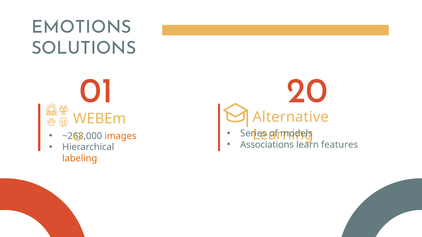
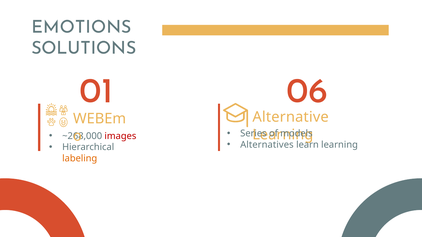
20: 20 -> 06
images colour: orange -> red
Associations: Associations -> Alternatives
learn features: features -> learning
